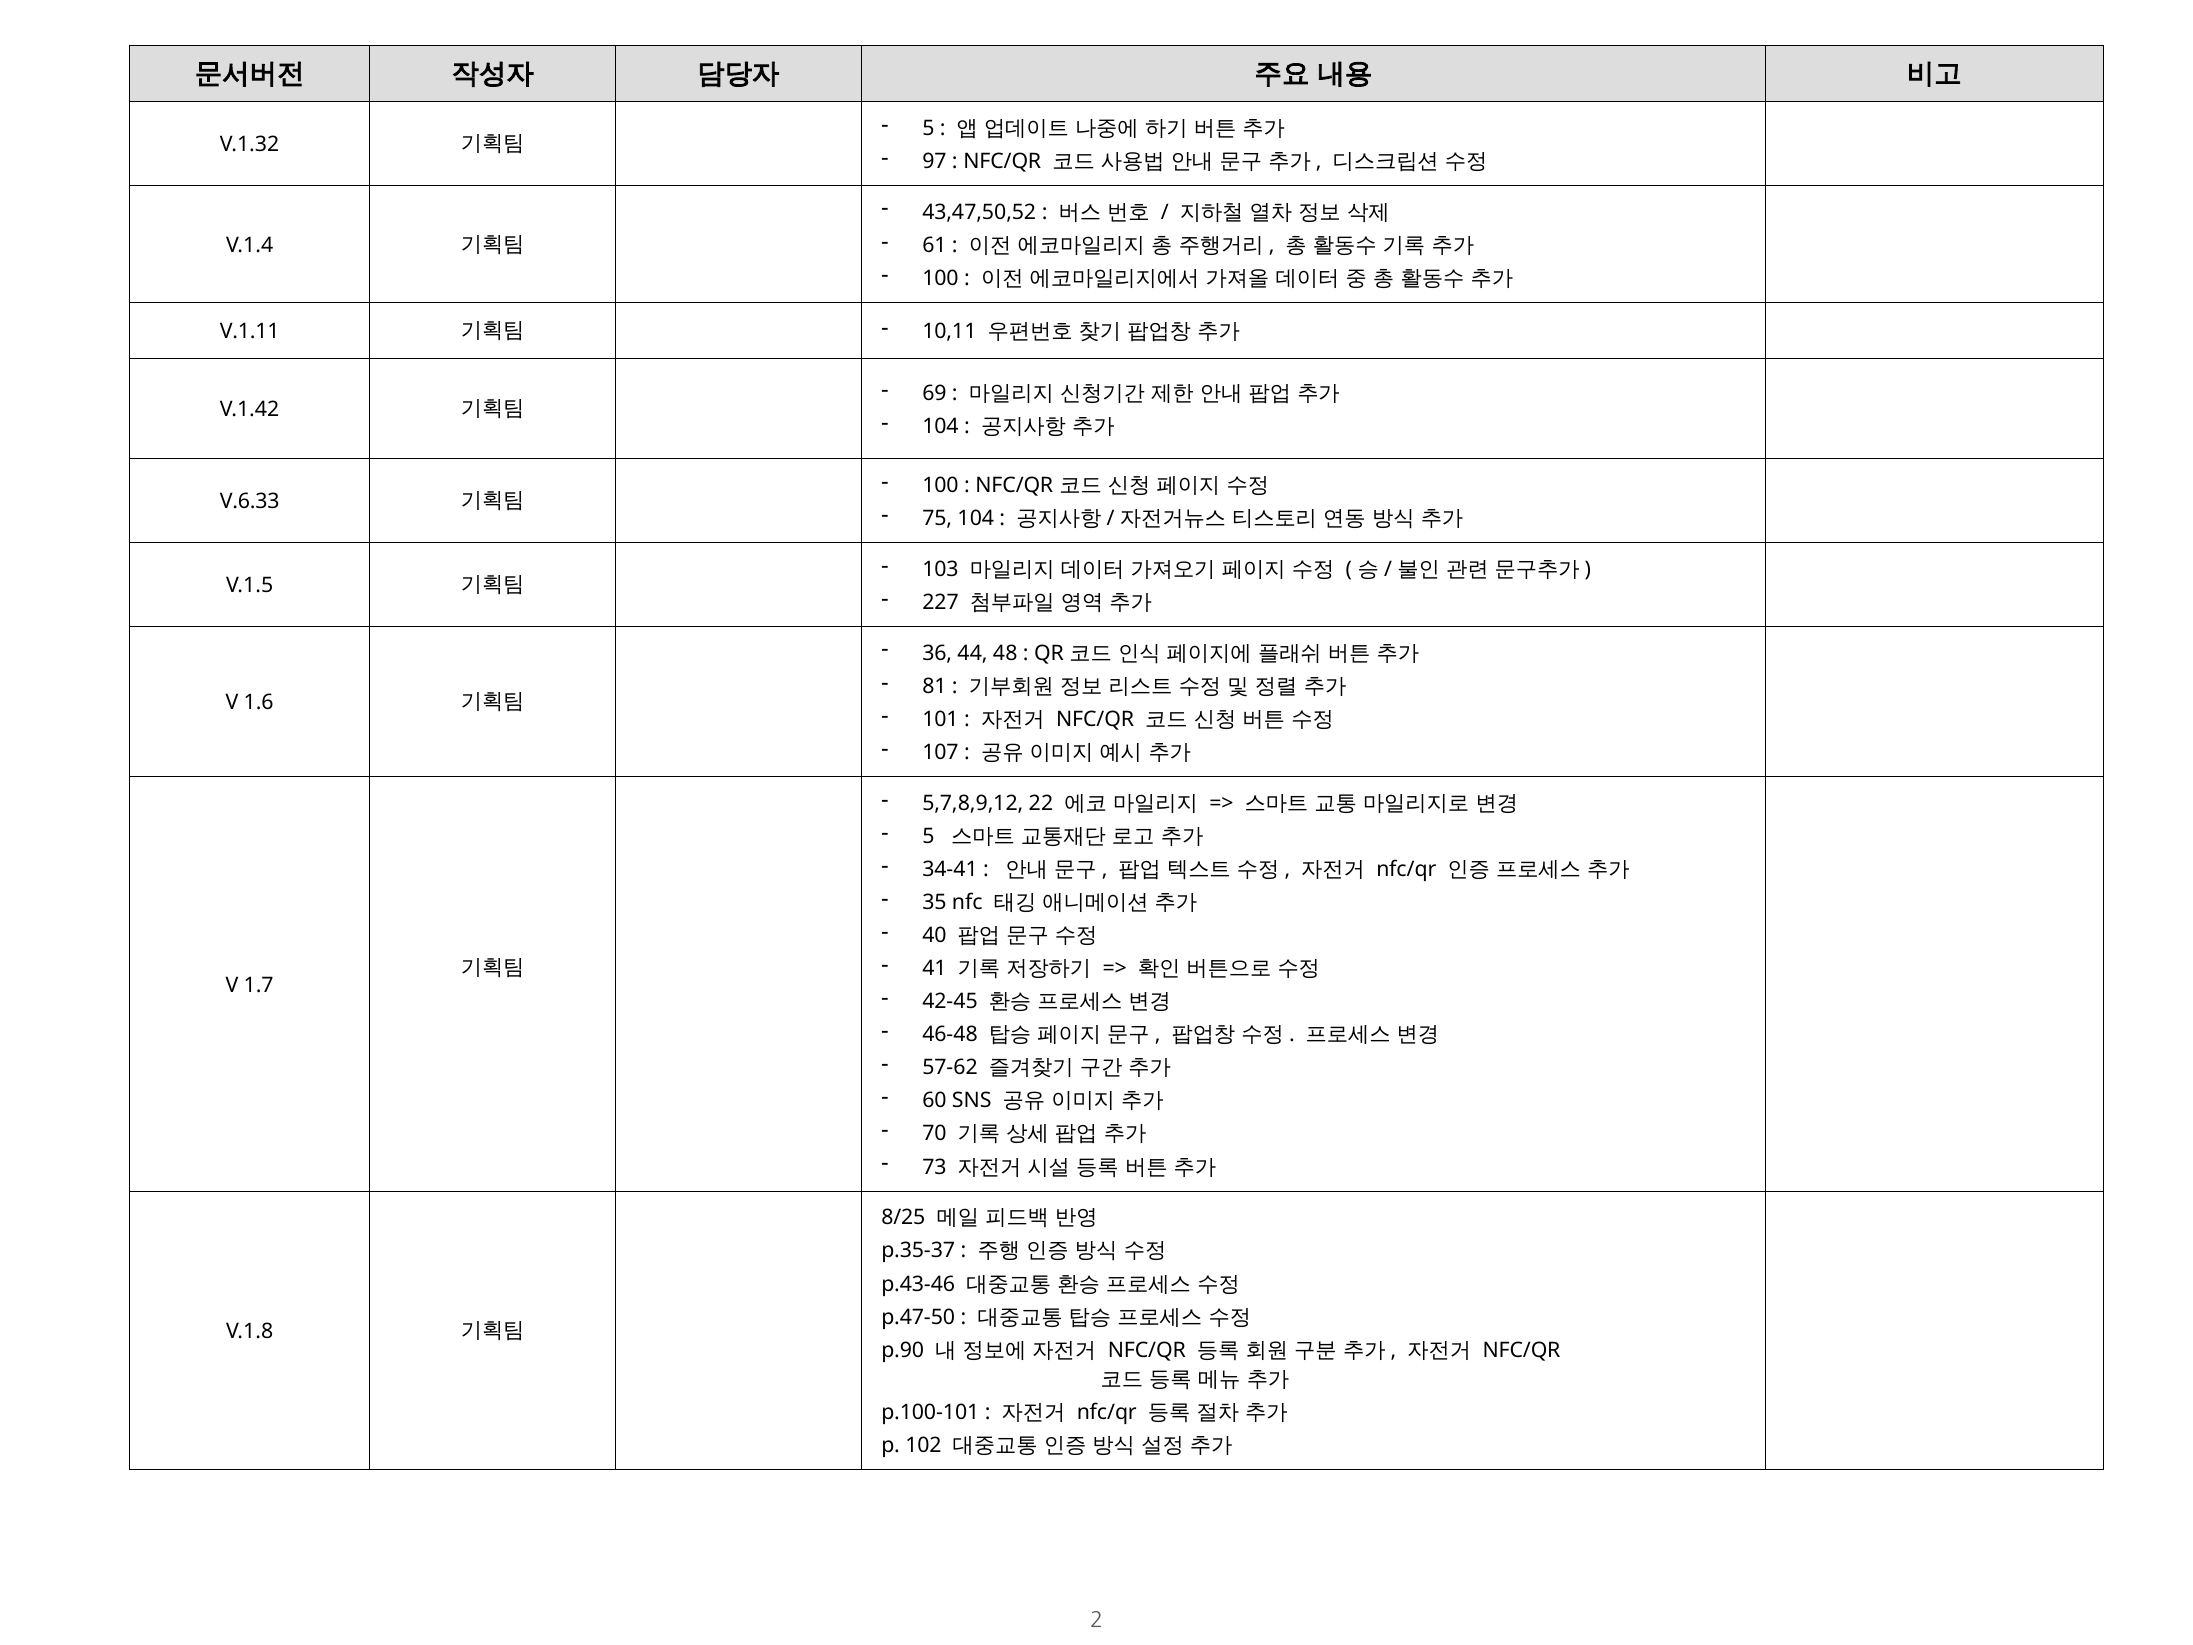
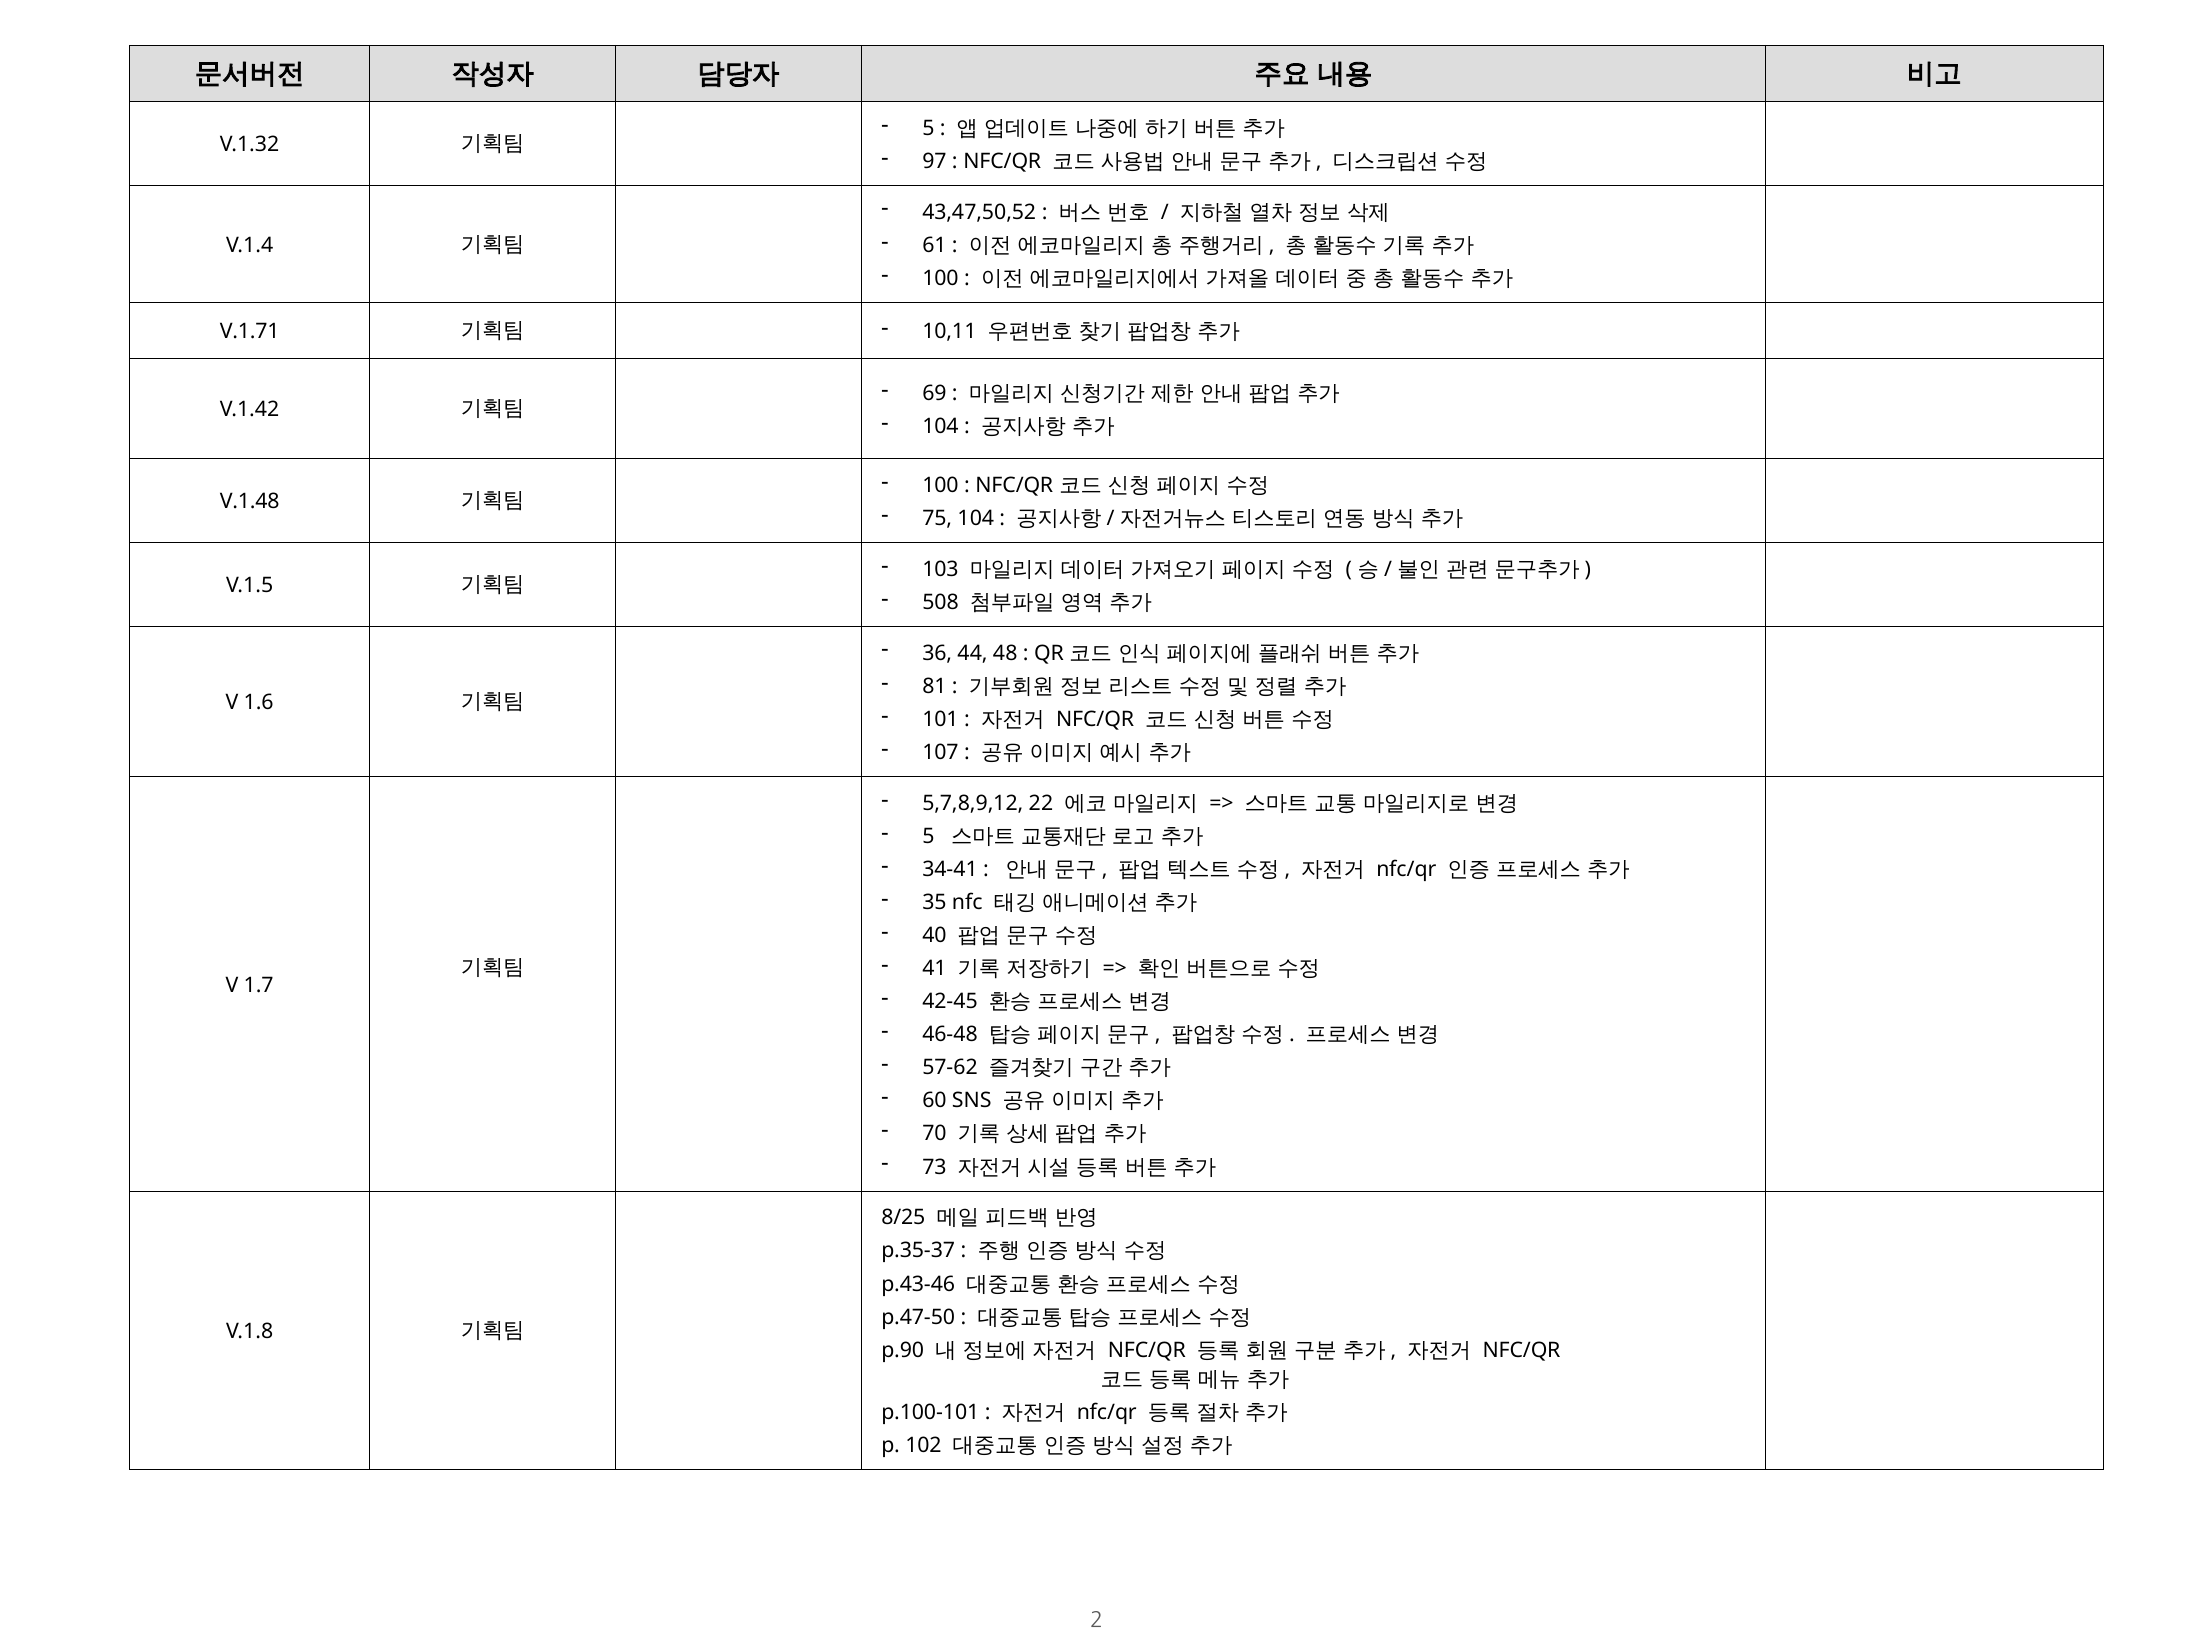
V.1.11: V.1.11 -> V.1.71
V.6.33: V.6.33 -> V.1.48
227: 227 -> 508
